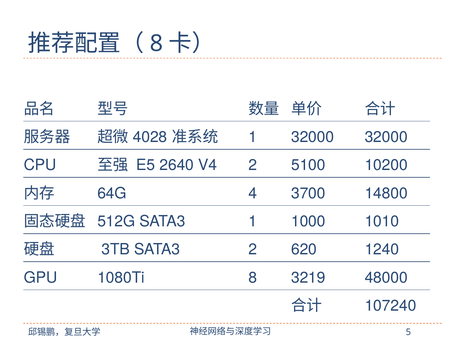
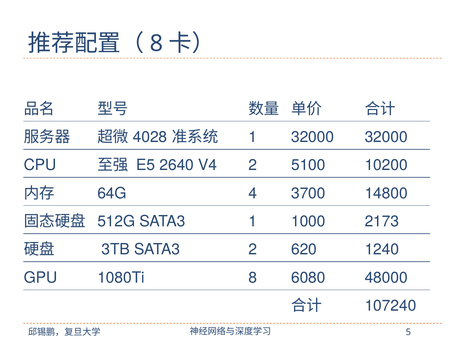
1010: 1010 -> 2173
3219: 3219 -> 6080
